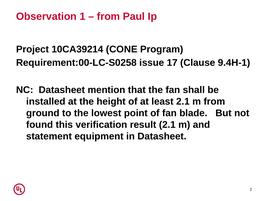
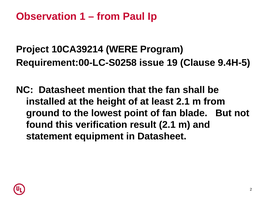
CONE: CONE -> WERE
17: 17 -> 19
9.4H-1: 9.4H-1 -> 9.4H-5
